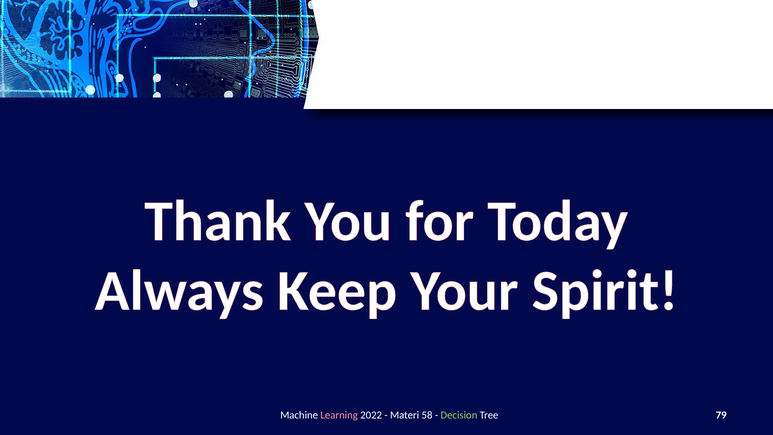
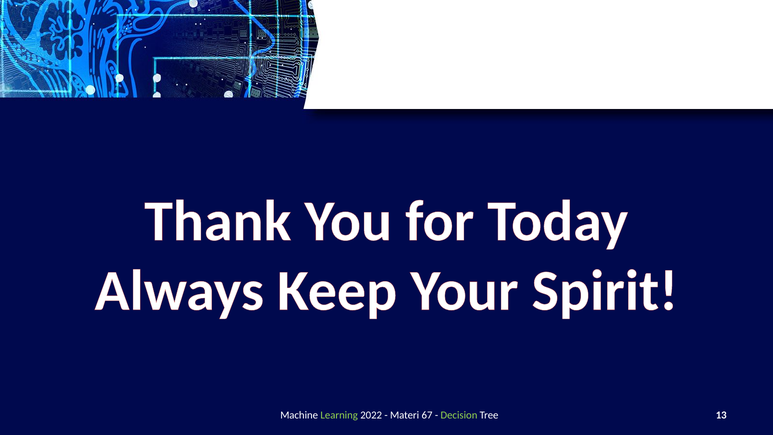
Learning colour: pink -> light green
58: 58 -> 67
79: 79 -> 13
